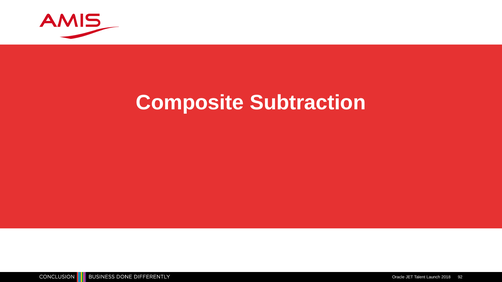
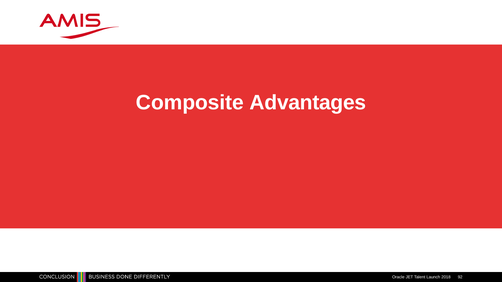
Subtraction: Subtraction -> Advantages
